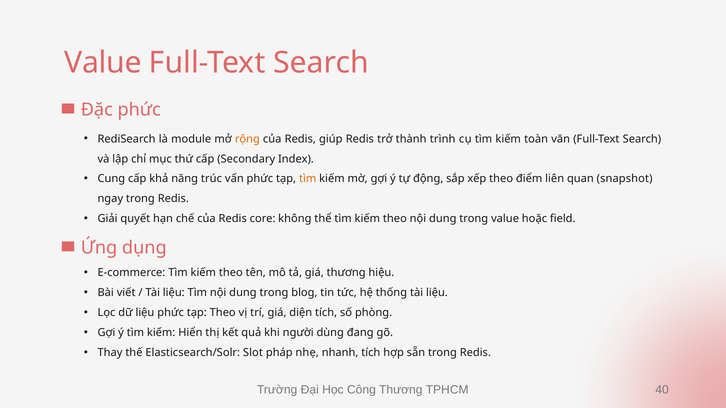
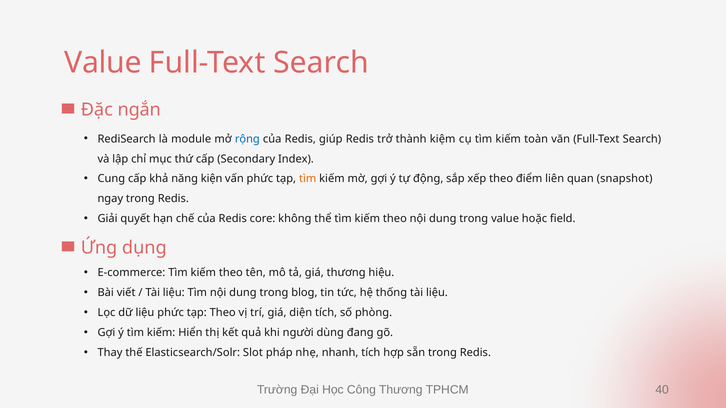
Đặc phức: phức -> ngắn
rộng colour: orange -> blue
trình: trình -> kiệm
trúc: trúc -> kiện
